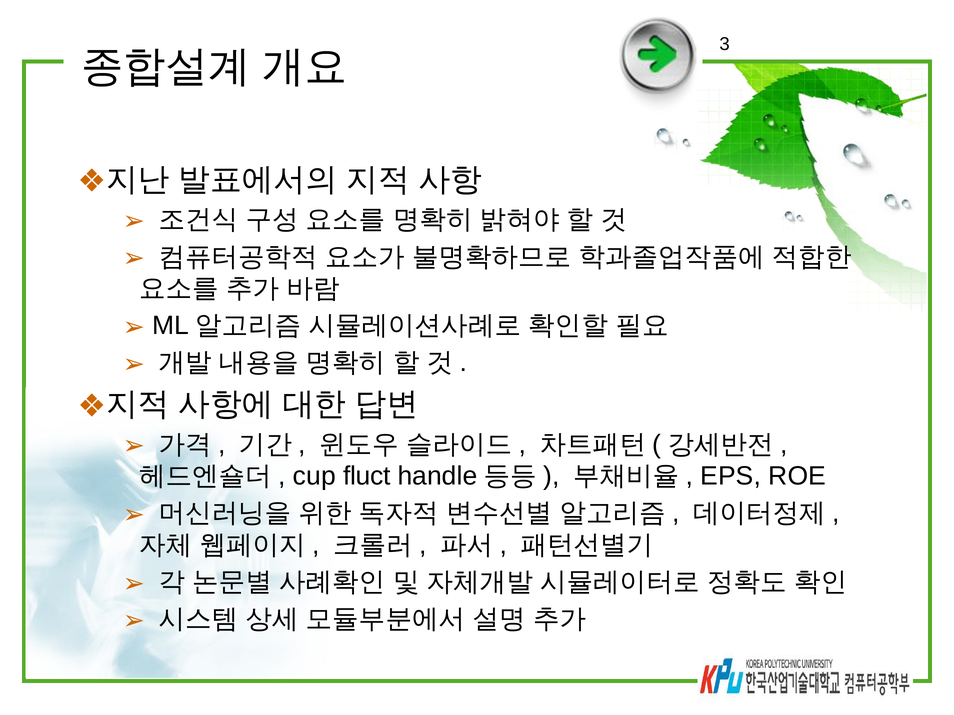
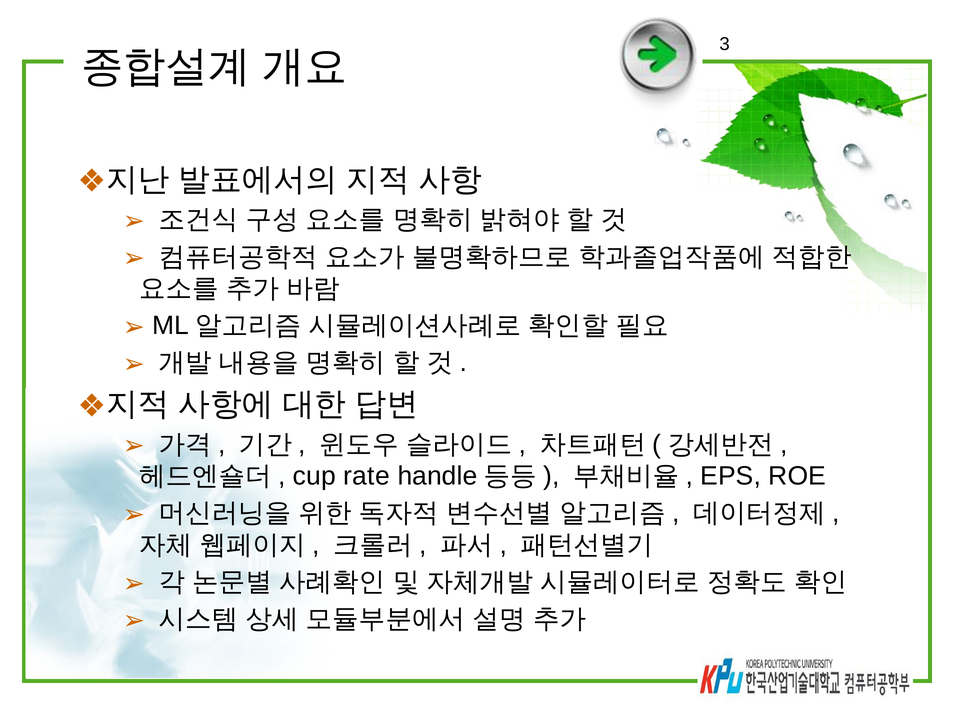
fluct: fluct -> rate
